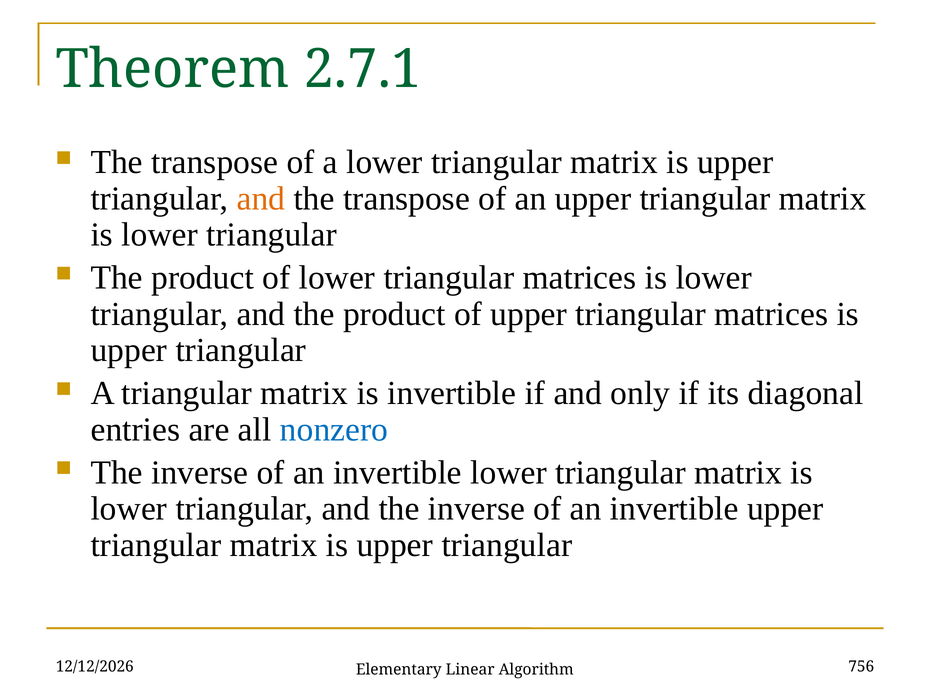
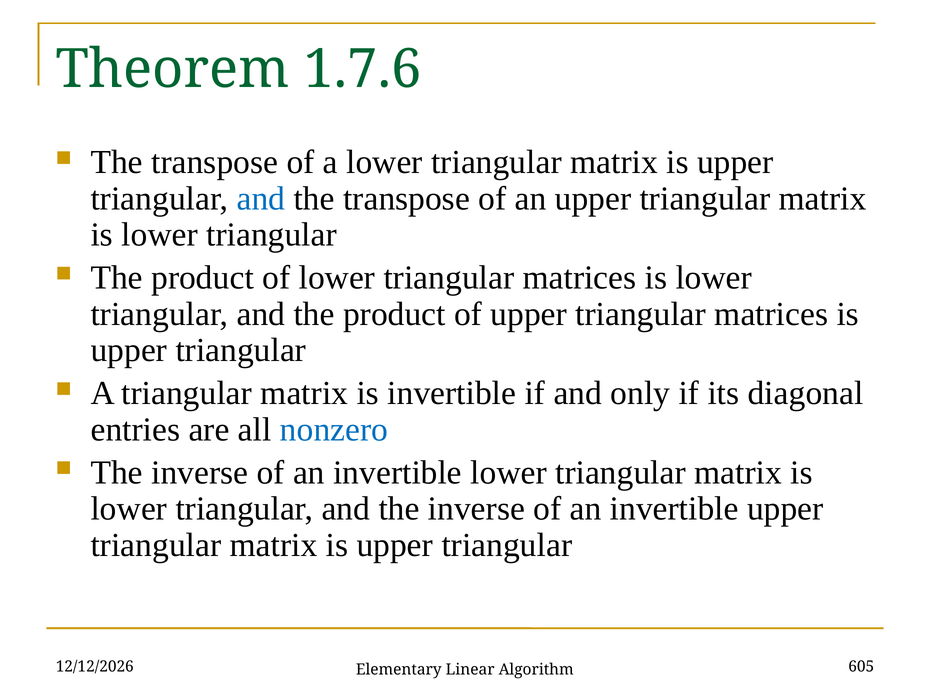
2.7.1: 2.7.1 -> 1.7.6
and at (261, 198) colour: orange -> blue
756: 756 -> 605
